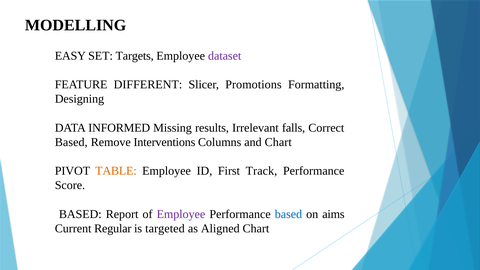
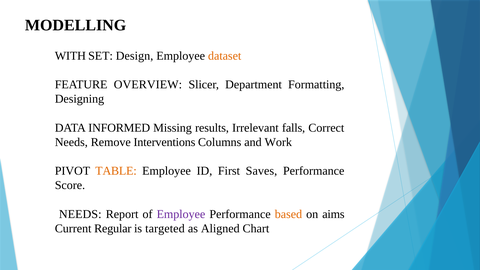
EASY: EASY -> WITH
Targets: Targets -> Design
dataset colour: purple -> orange
DIFFERENT: DIFFERENT -> OVERVIEW
Promotions: Promotions -> Department
Based at (71, 142): Based -> Needs
and Chart: Chart -> Work
Track: Track -> Saves
BASED at (80, 214): BASED -> NEEDS
based at (288, 214) colour: blue -> orange
